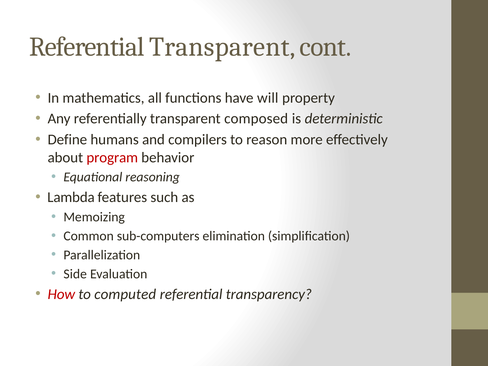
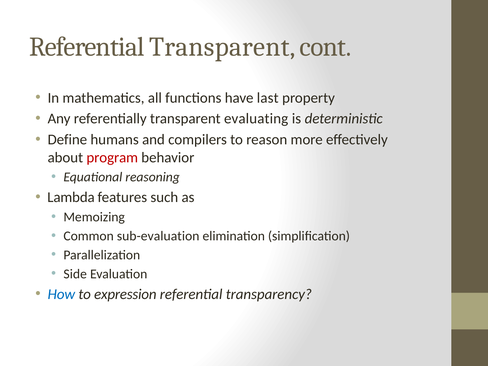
will: will -> last
composed: composed -> evaluating
sub-computers: sub-computers -> sub-evaluation
How colour: red -> blue
computed: computed -> expression
